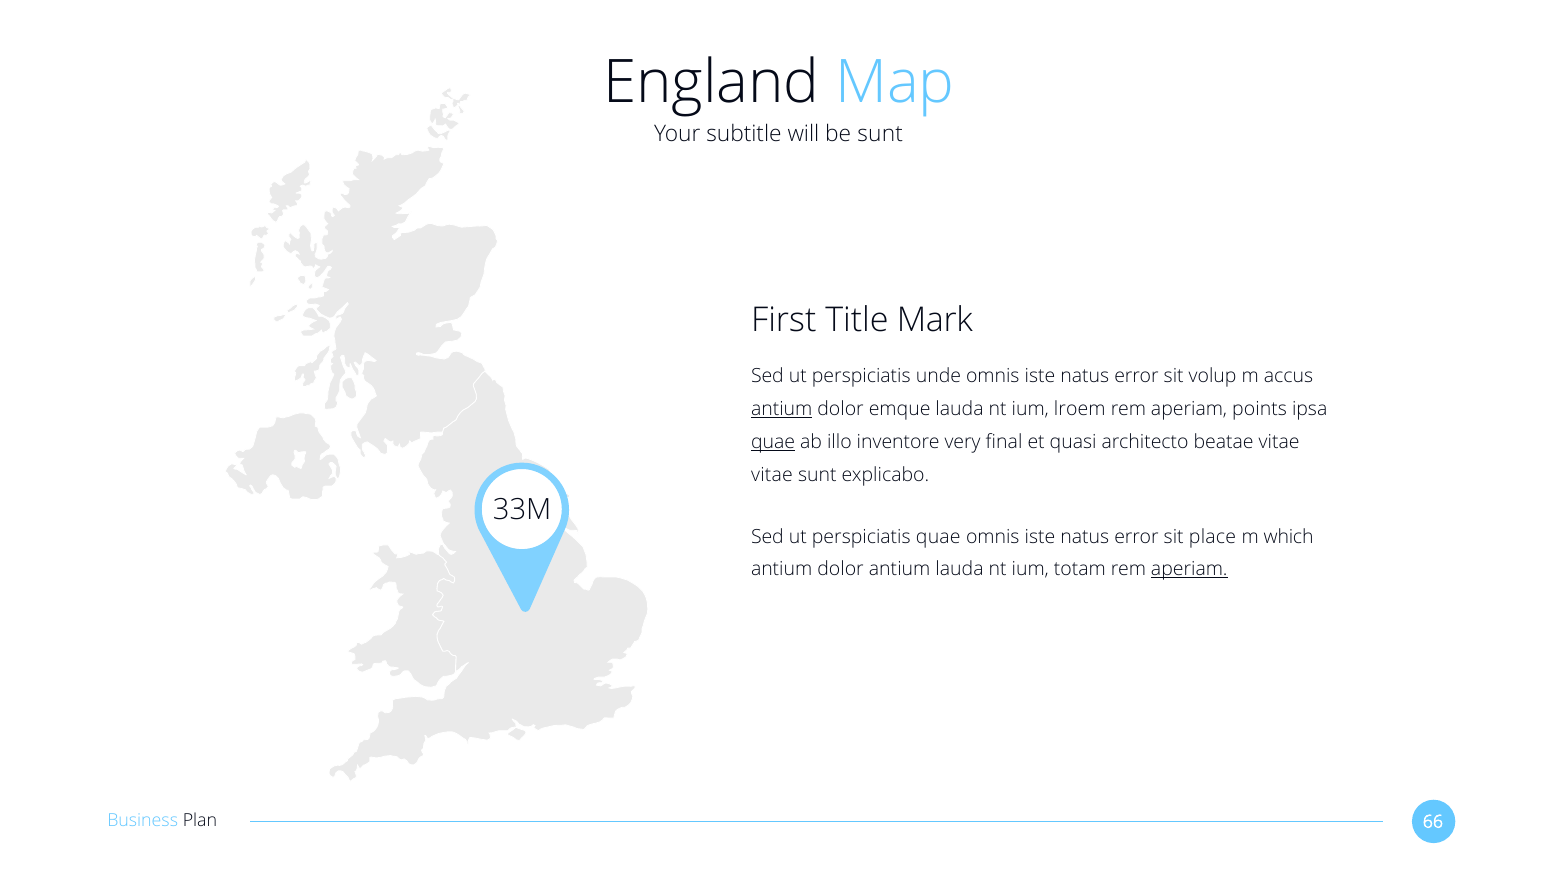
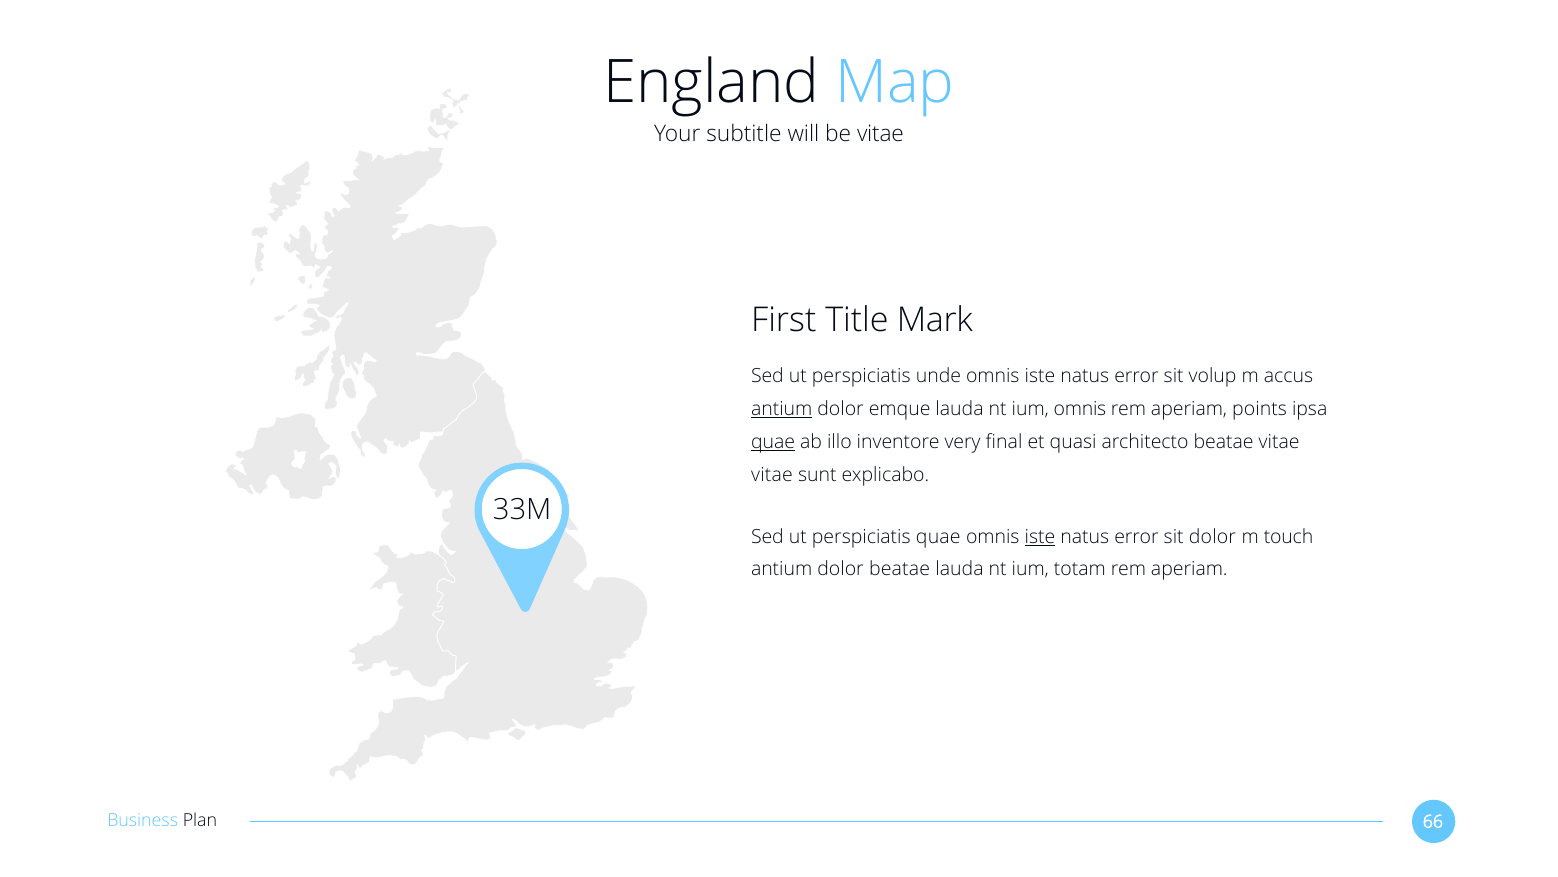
be sunt: sunt -> vitae
ium lroem: lroem -> omnis
iste at (1040, 536) underline: none -> present
sit place: place -> dolor
which: which -> touch
dolor antium: antium -> beatae
aperiam at (1189, 569) underline: present -> none
